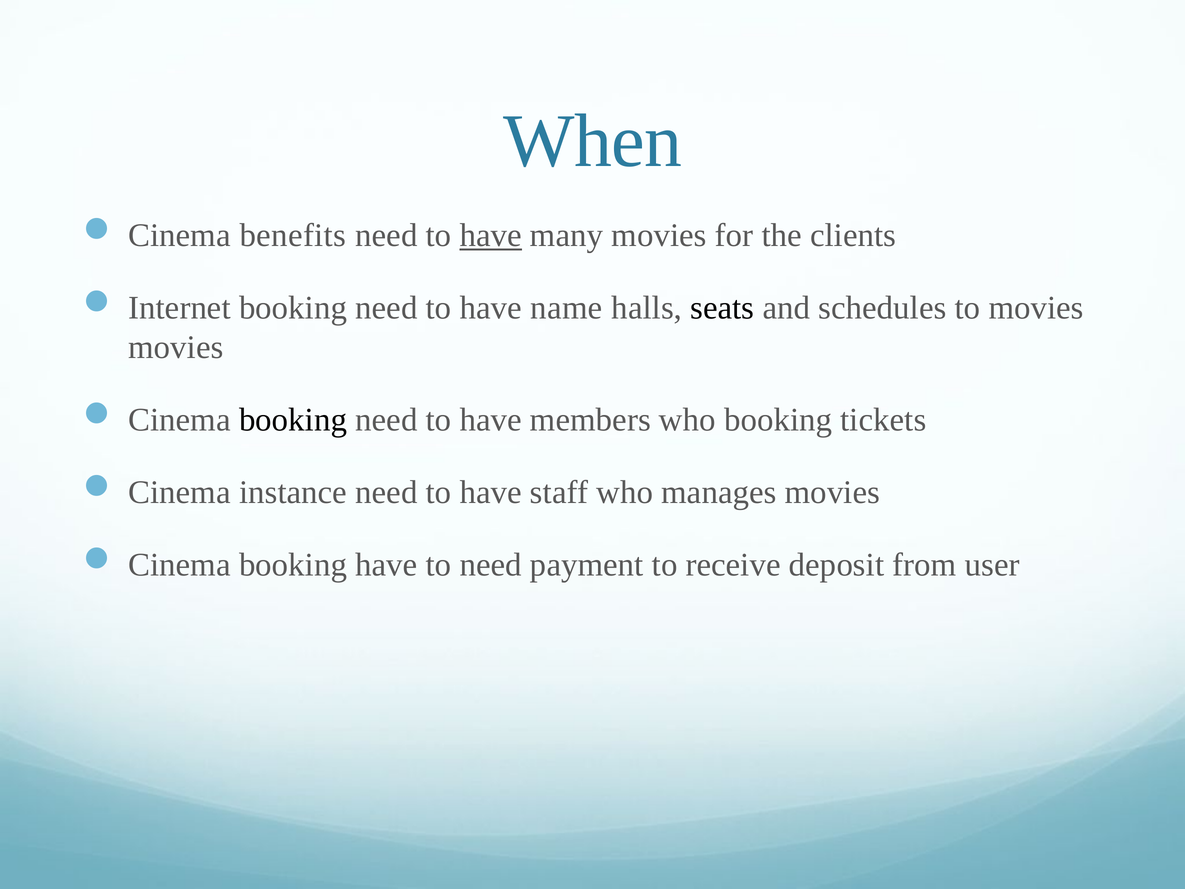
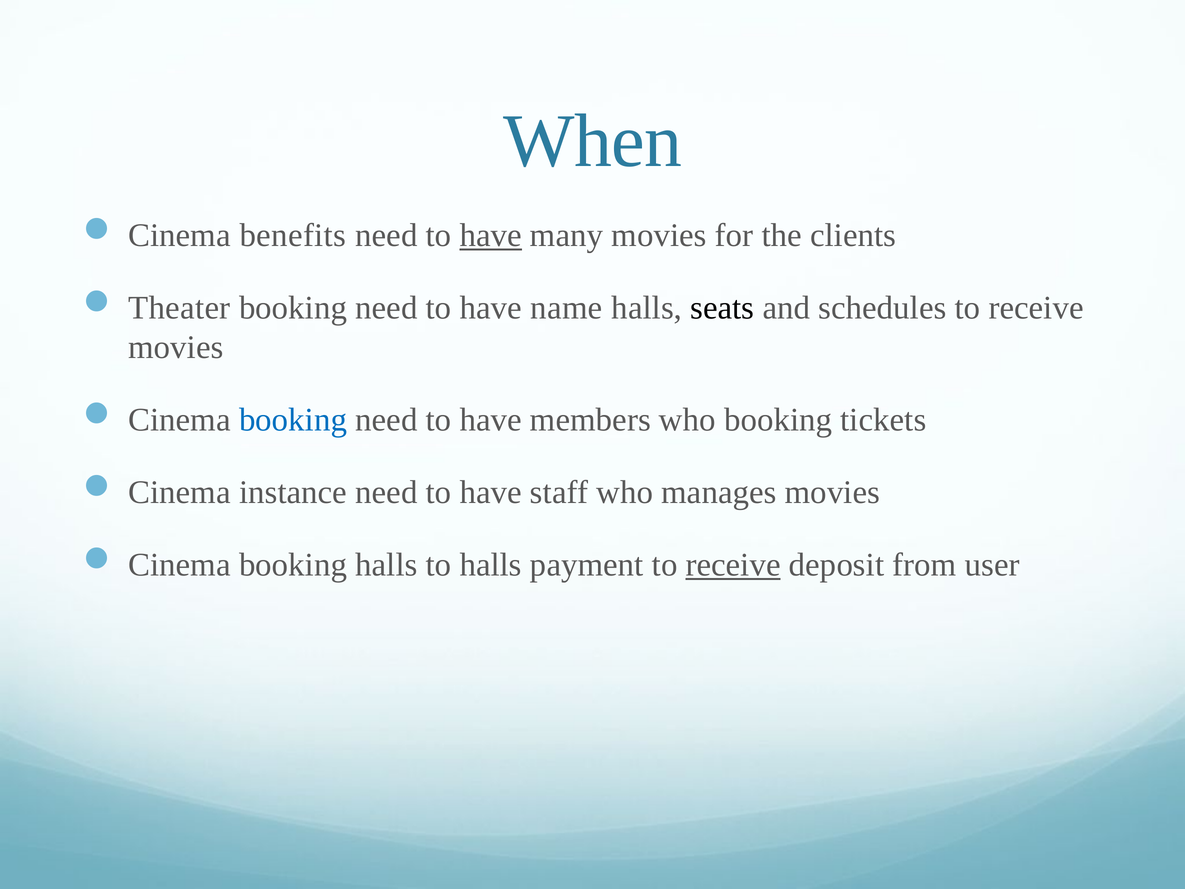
Internet: Internet -> Theater
schedules to movies: movies -> receive
booking at (293, 420) colour: black -> blue
booking have: have -> halls
to need: need -> halls
receive at (733, 565) underline: none -> present
